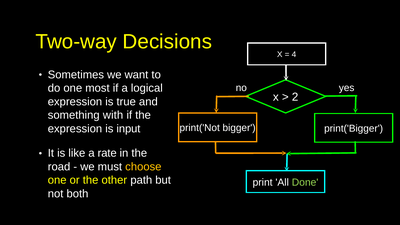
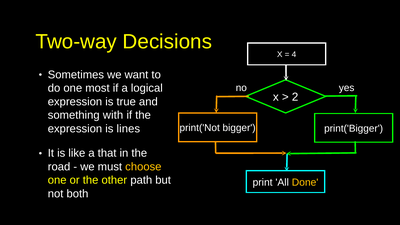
input: input -> lines
rate: rate -> that
Done colour: light green -> yellow
